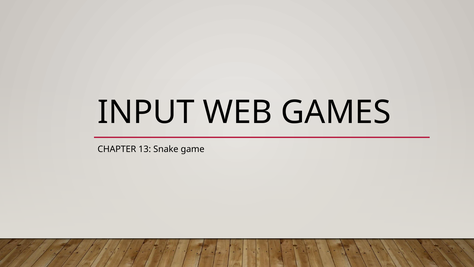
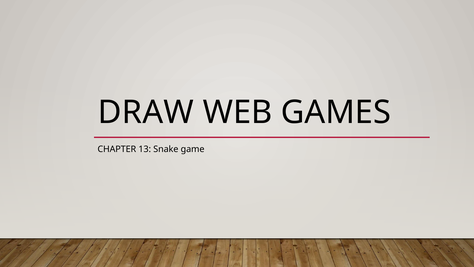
INPUT: INPUT -> DRAW
